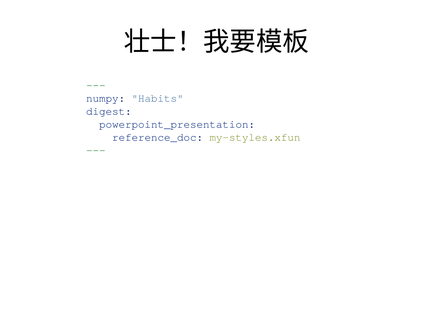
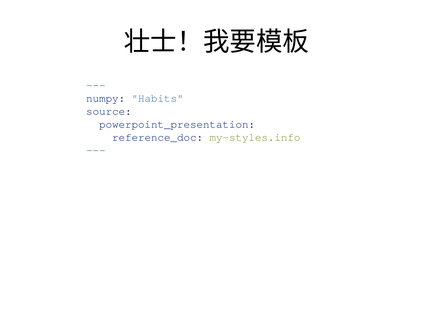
digest: digest -> source
my-styles.xfun: my-styles.xfun -> my-styles.info
